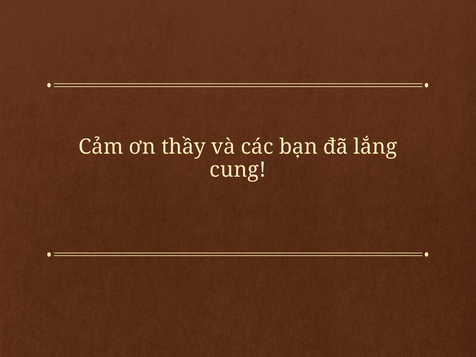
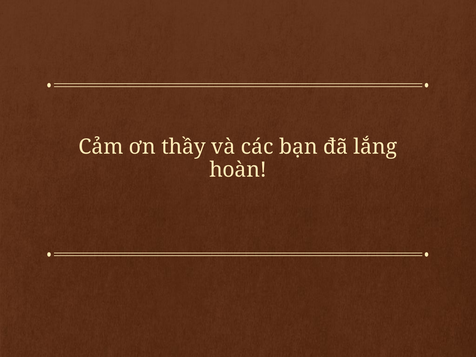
cung: cung -> hoàn
